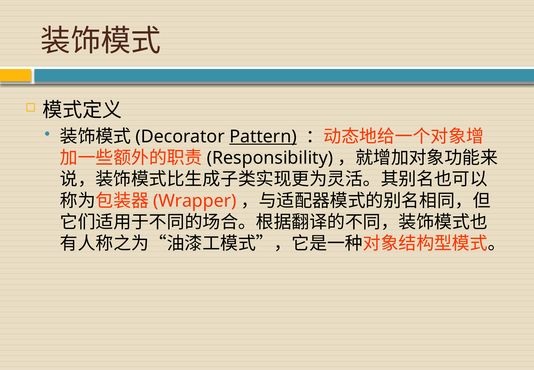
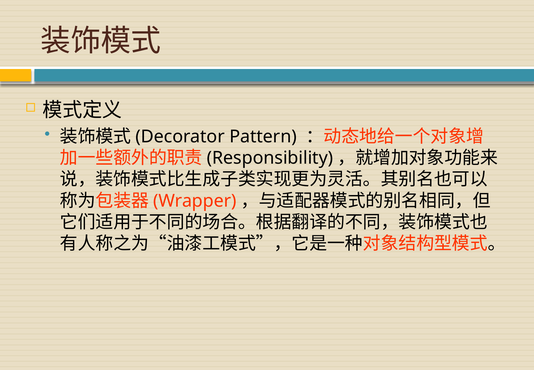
Pattern underline: present -> none
